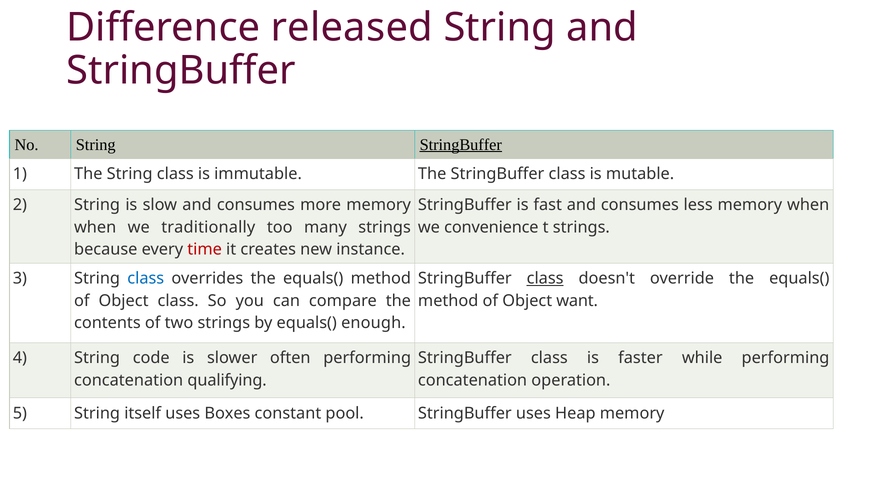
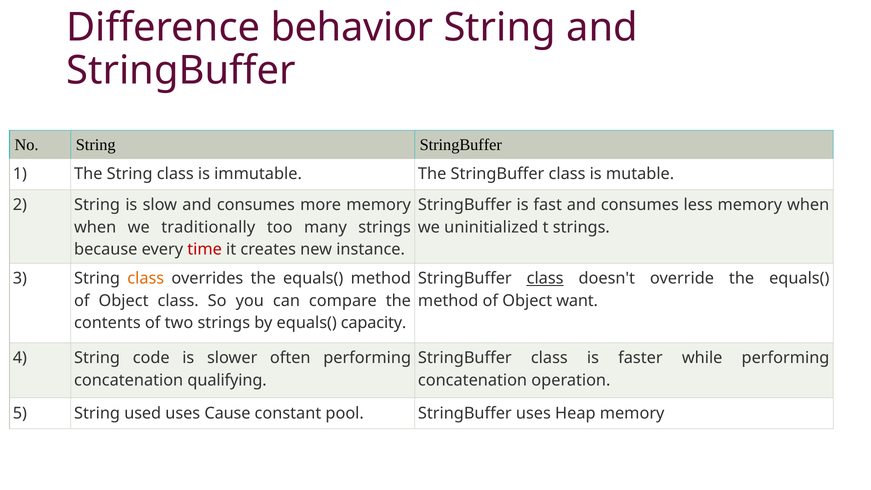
released: released -> behavior
StringBuffer at (461, 145) underline: present -> none
convenience: convenience -> uninitialized
class at (146, 278) colour: blue -> orange
enough: enough -> capacity
itself: itself -> used
Boxes: Boxes -> Cause
